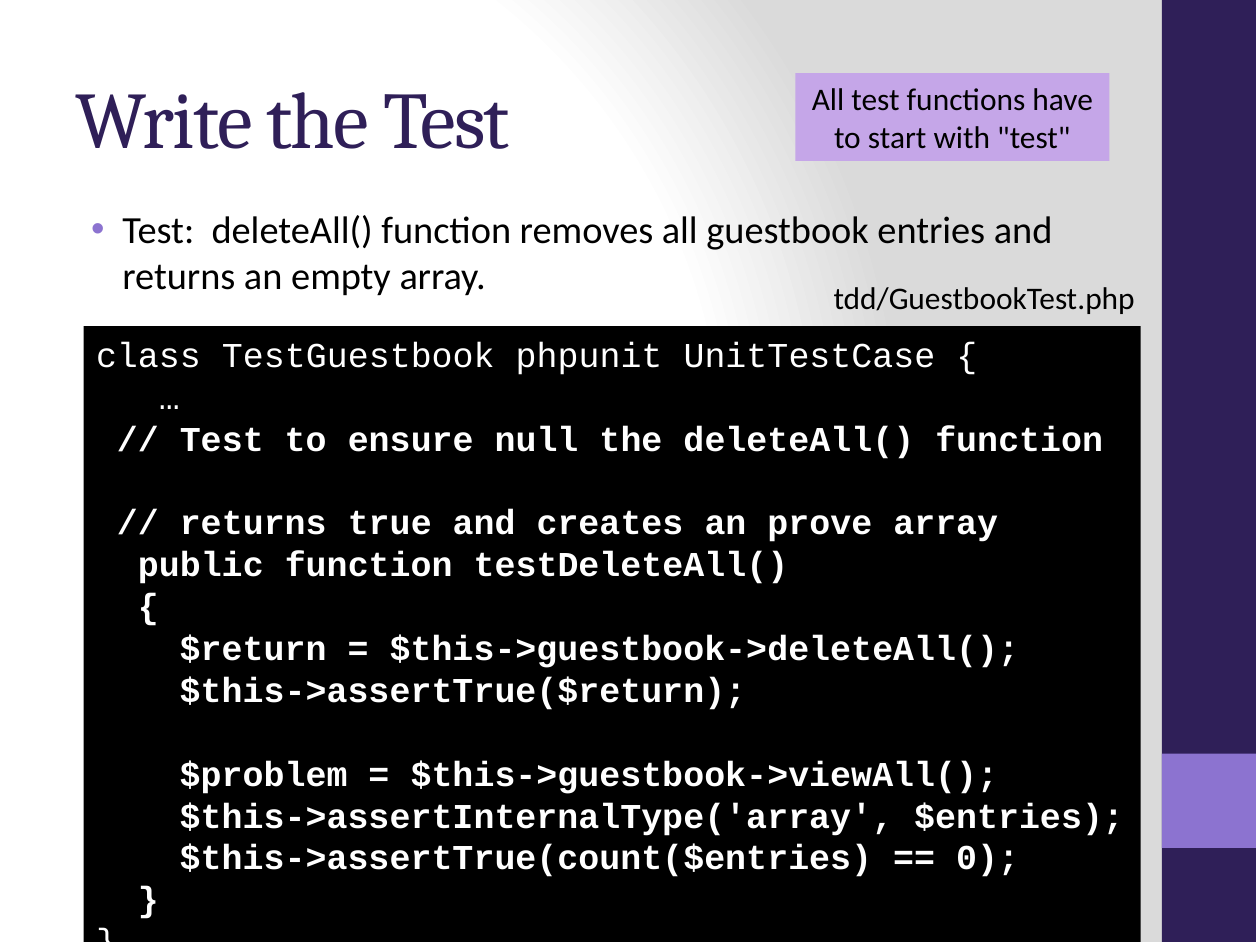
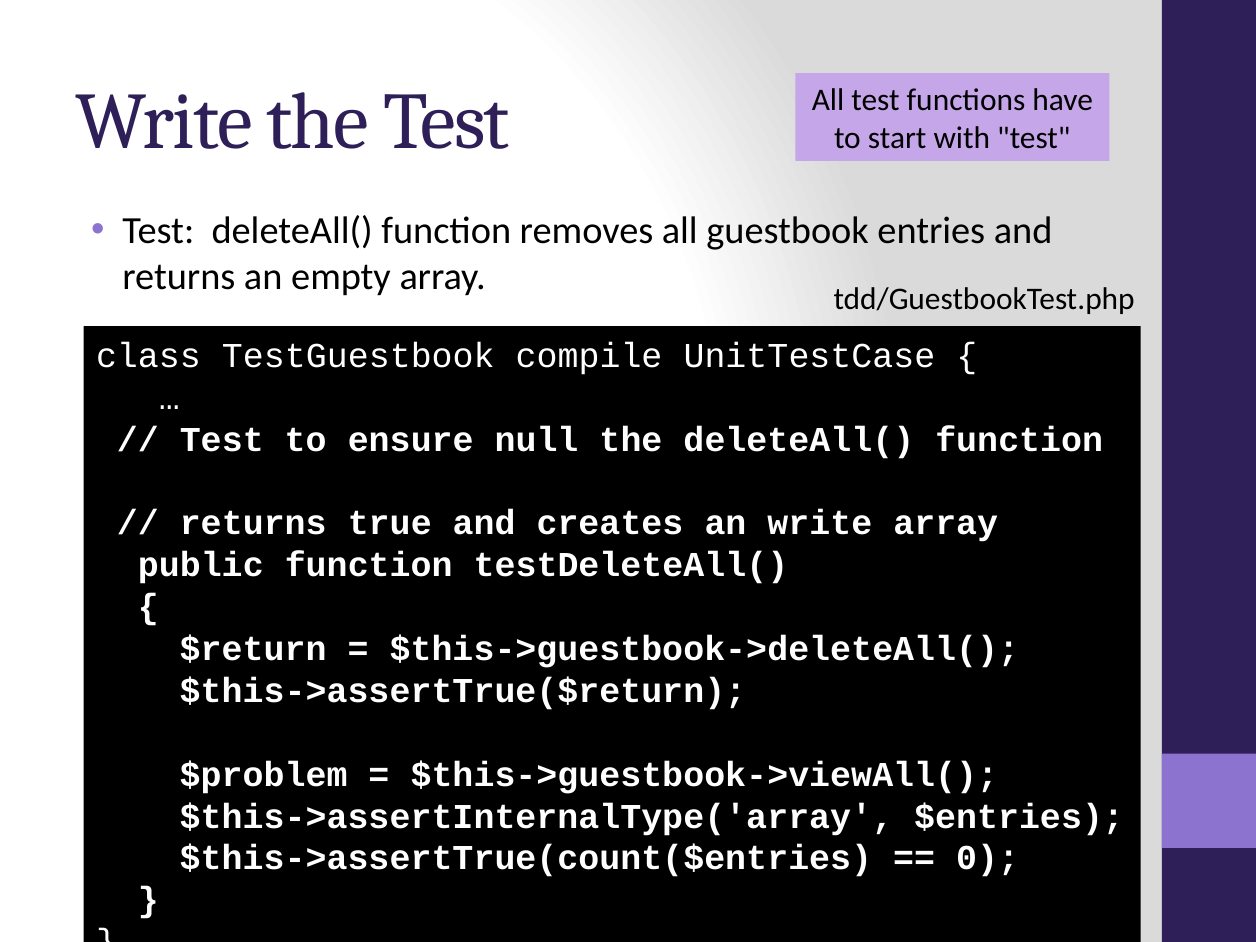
phpunit: phpunit -> compile
an prove: prove -> write
